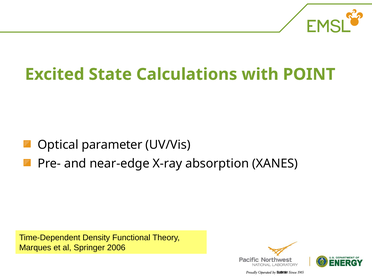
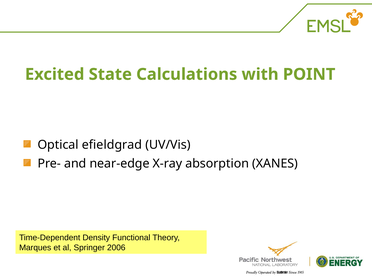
parameter: parameter -> efieldgrad
